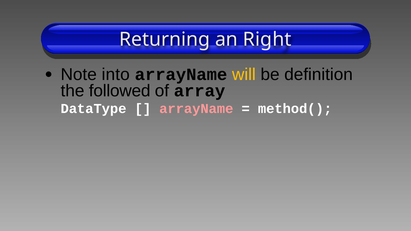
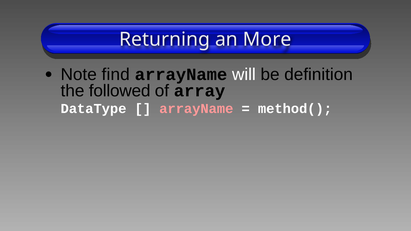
Right: Right -> More
into: into -> find
will colour: yellow -> white
